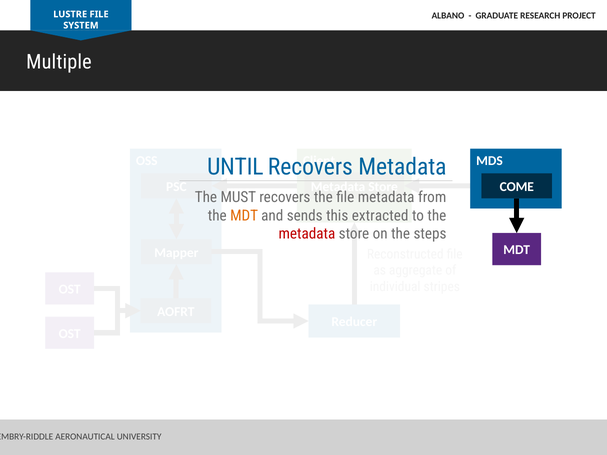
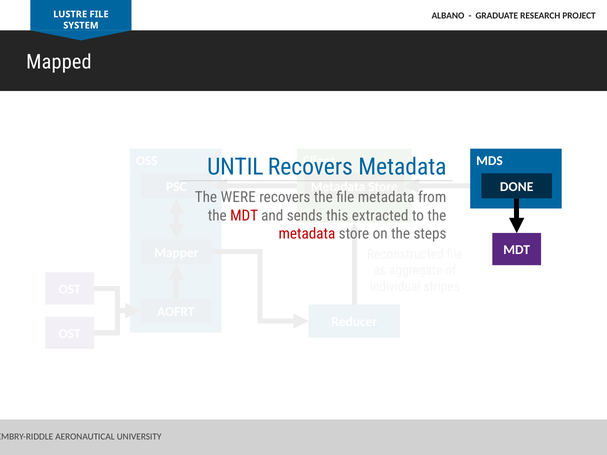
Multiple: Multiple -> Mapped
COME: COME -> DONE
MUST: MUST -> WERE
MDT at (244, 216) colour: orange -> red
